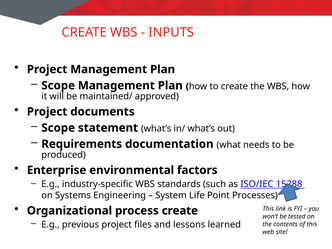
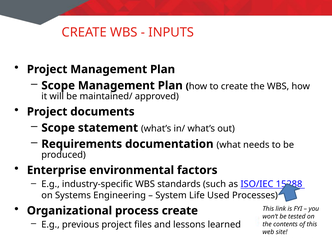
Point: Point -> Used
